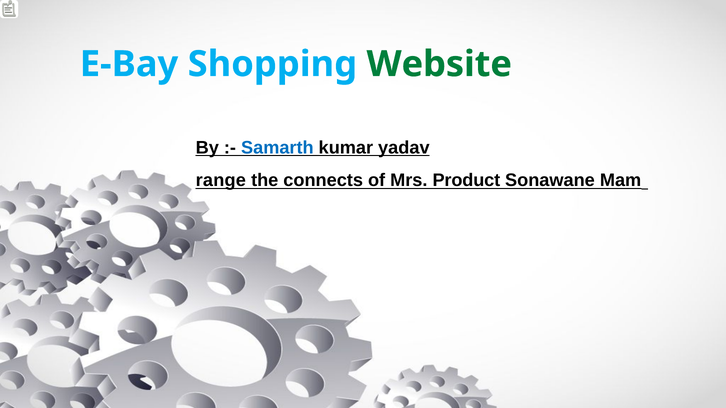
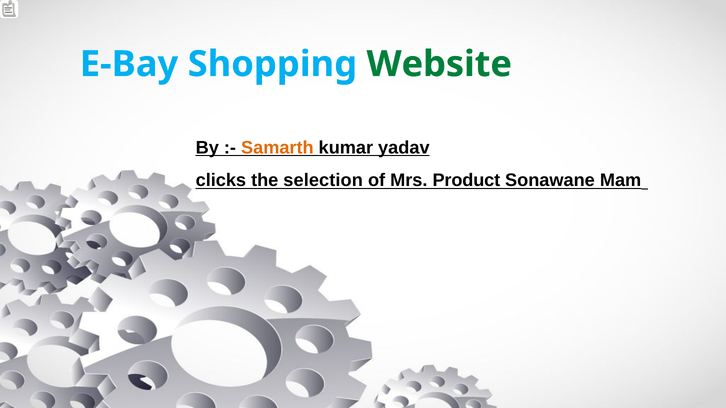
Samarth colour: blue -> orange
range: range -> clicks
connects: connects -> selection
